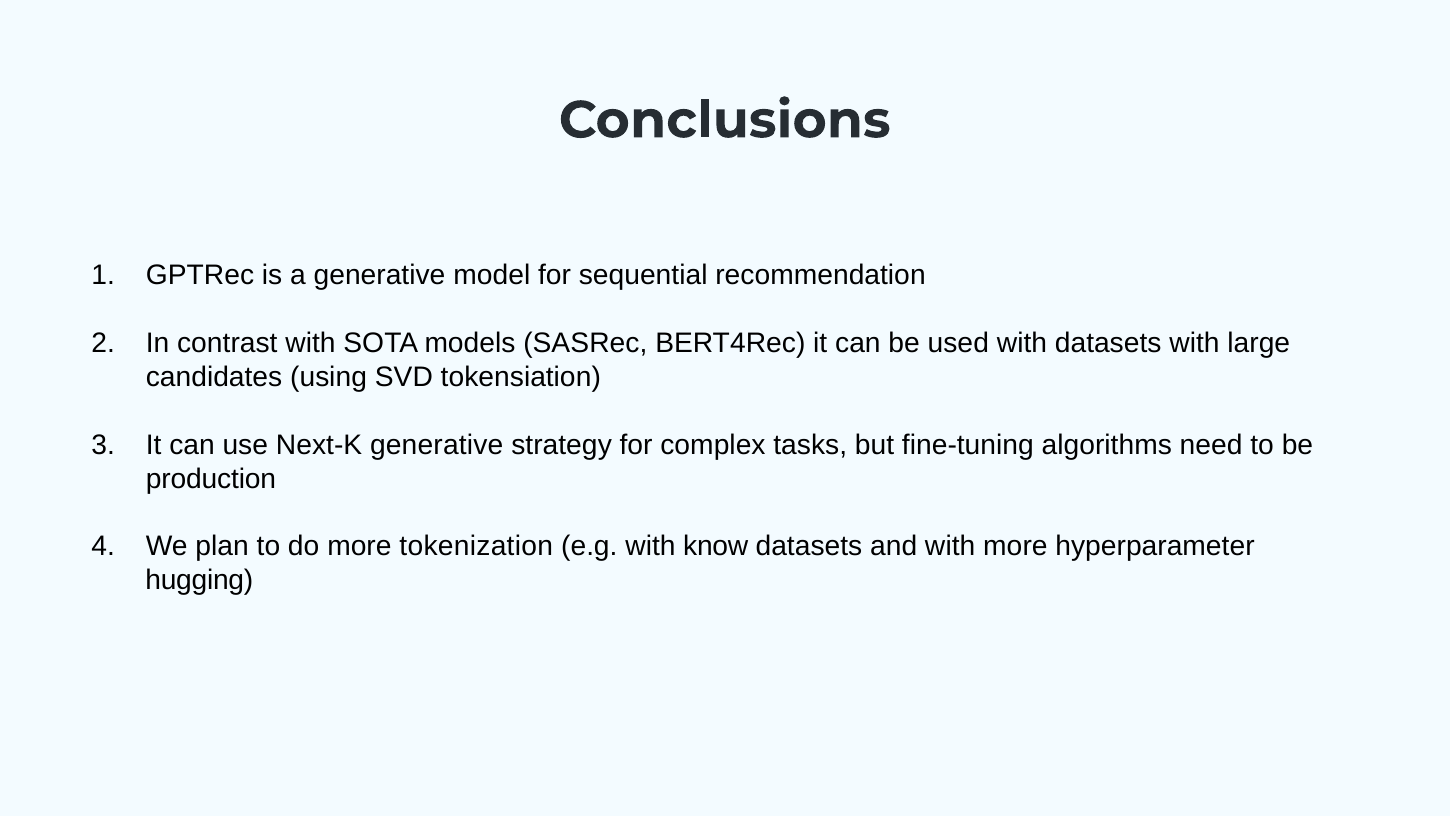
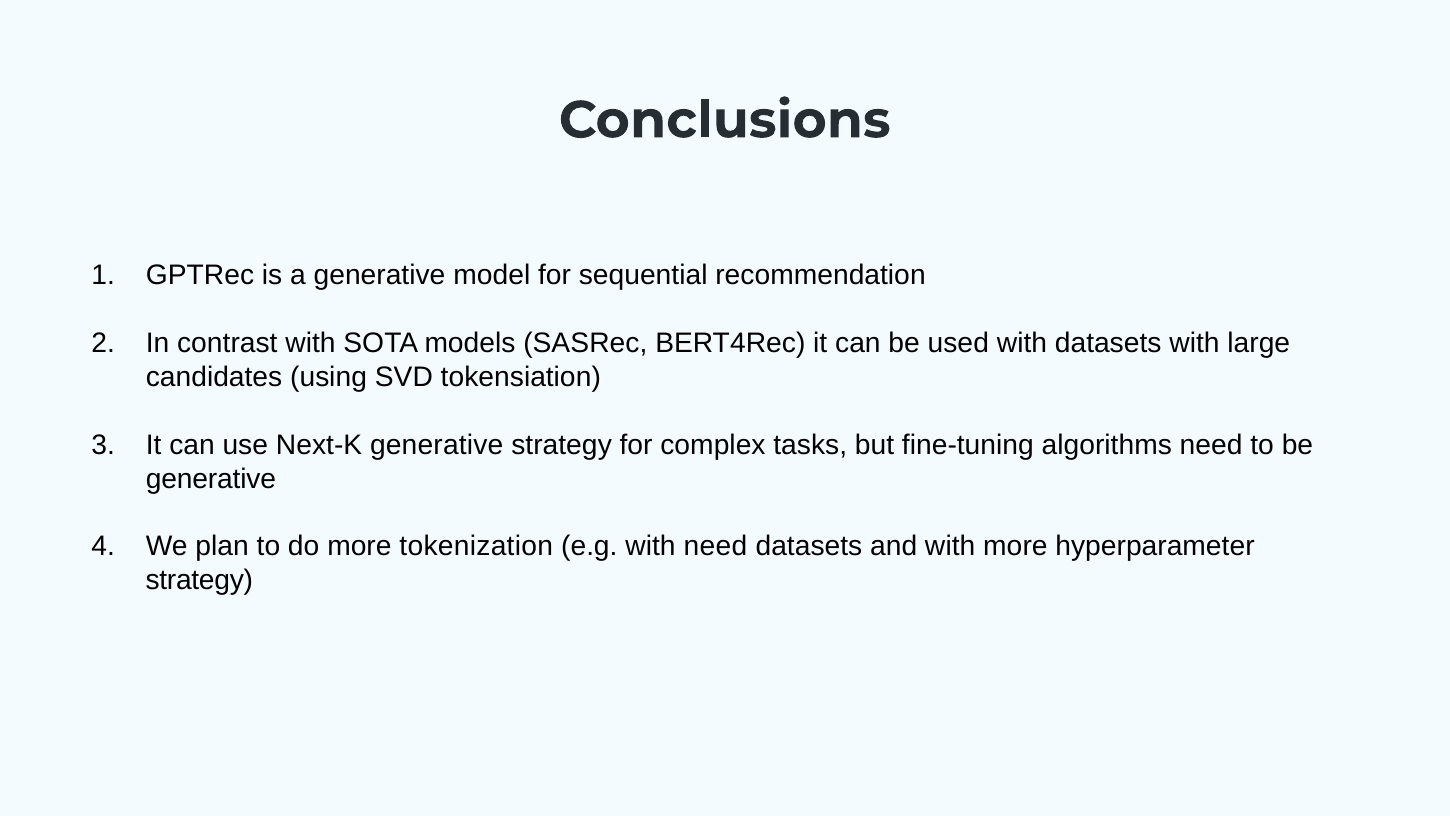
production at (211, 479): production -> generative
with know: know -> need
hugging at (199, 580): hugging -> strategy
